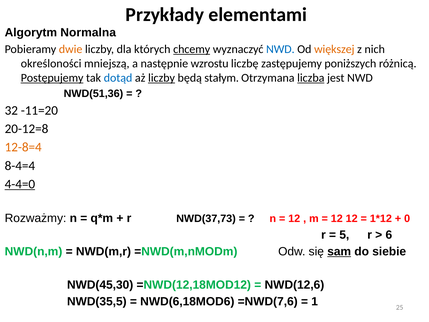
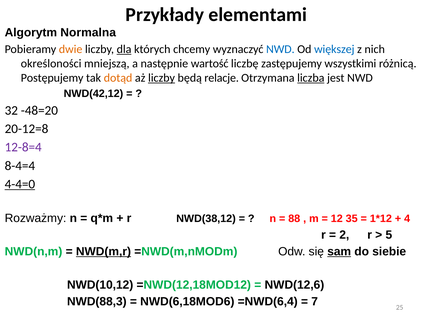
dla underline: none -> present
chcemy underline: present -> none
większej colour: orange -> blue
wzrostu: wzrostu -> wartość
poniższych: poniższych -> wszystkimi
Postępujemy underline: present -> none
dotąd colour: blue -> orange
stałym: stałym -> relacje
NWD(51,36: NWD(51,36 -> NWD(42,12
-11=20: -11=20 -> -48=20
12-8=4 colour: orange -> purple
NWD(37,73: NWD(37,73 -> NWD(38,12
12 at (294, 218): 12 -> 88
12 12: 12 -> 35
0: 0 -> 4
5: 5 -> 2
6: 6 -> 5
NWD(m,r underline: none -> present
NWD(45,30: NWD(45,30 -> NWD(10,12
NWD(35,5: NWD(35,5 -> NWD(88,3
=NWD(7,6: =NWD(7,6 -> =NWD(6,4
1: 1 -> 7
